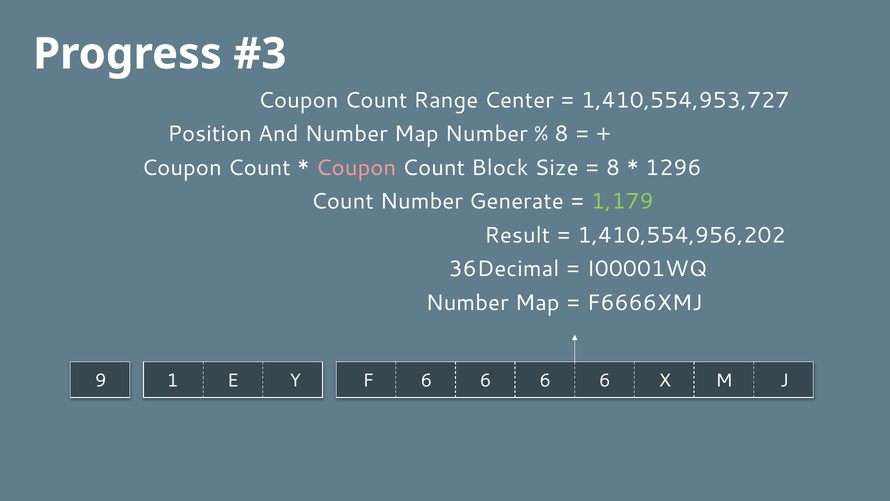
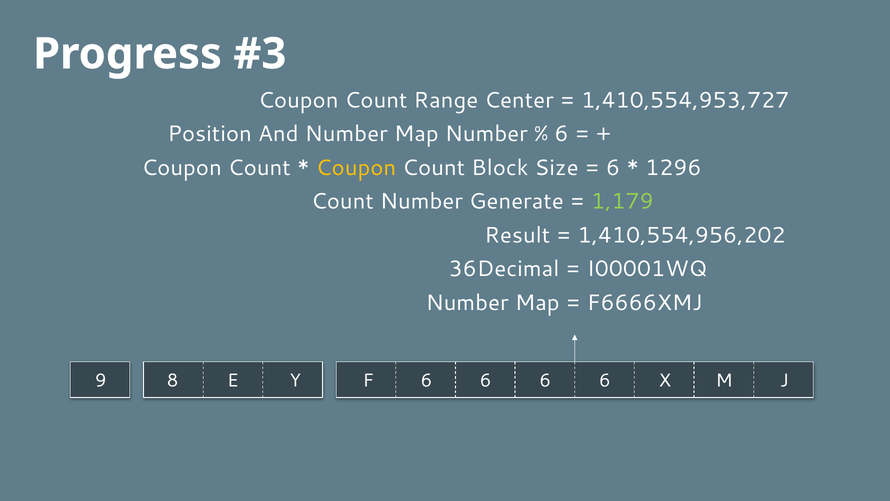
8 at (562, 134): 8 -> 6
Coupon at (356, 168) colour: pink -> yellow
8 at (613, 168): 8 -> 6
1: 1 -> 8
